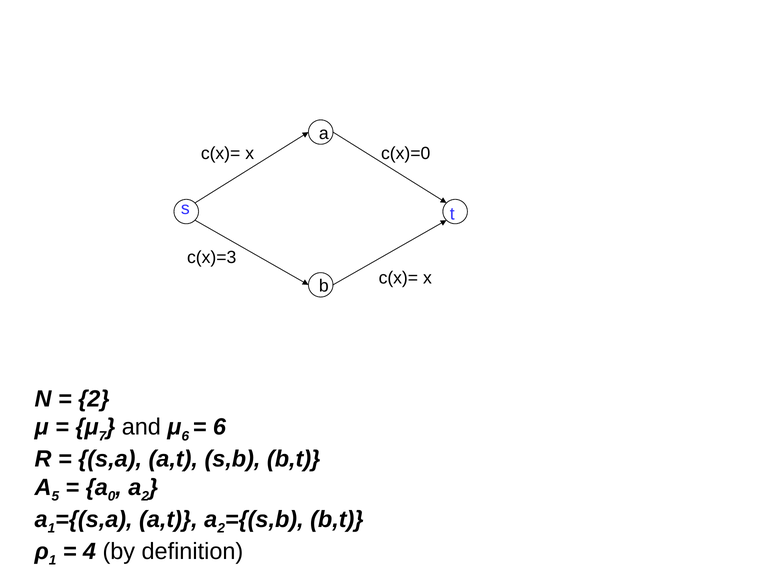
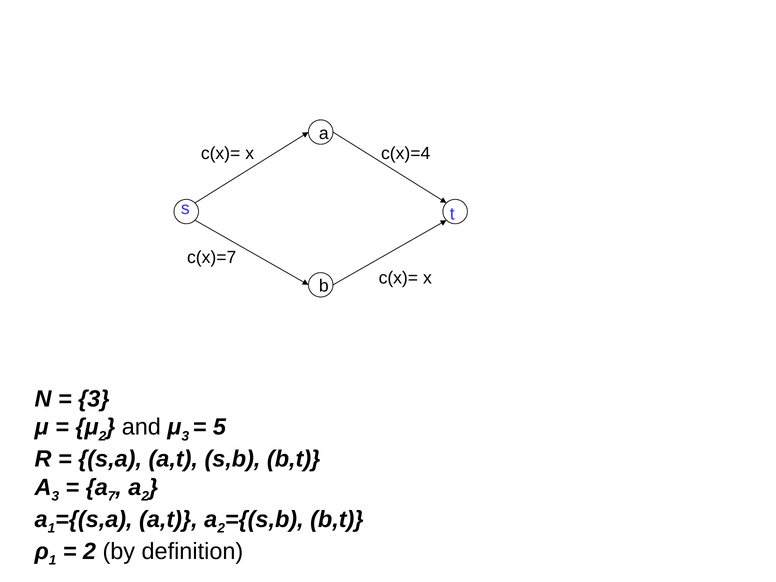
c(x)=0: c(x)=0 -> c(x)=4
c(x)=3: c(x)=3 -> c(x)=7
2 at (94, 399): 2 -> 3
μ 7: 7 -> 2
μ 6: 6 -> 3
6 at (219, 427): 6 -> 5
A 5: 5 -> 3
0: 0 -> 7
4 at (89, 551): 4 -> 2
